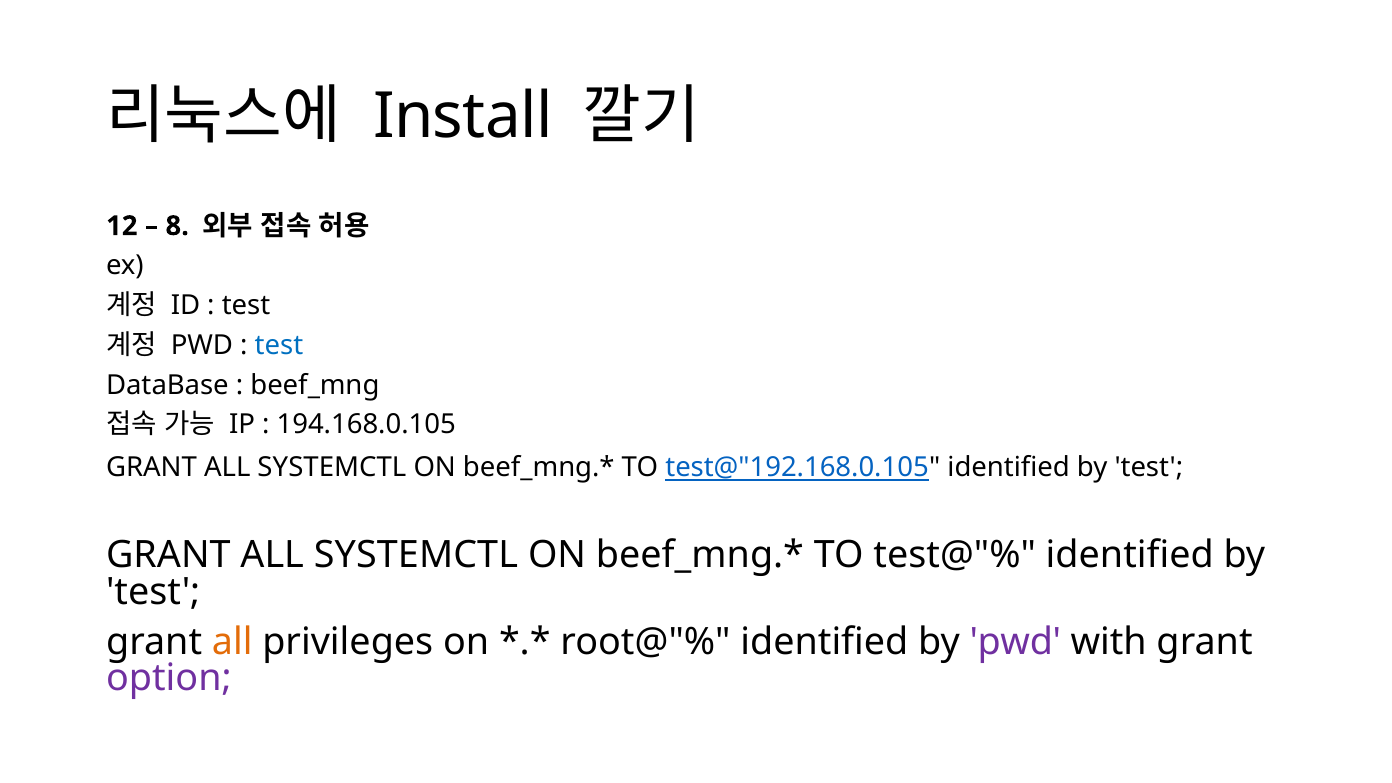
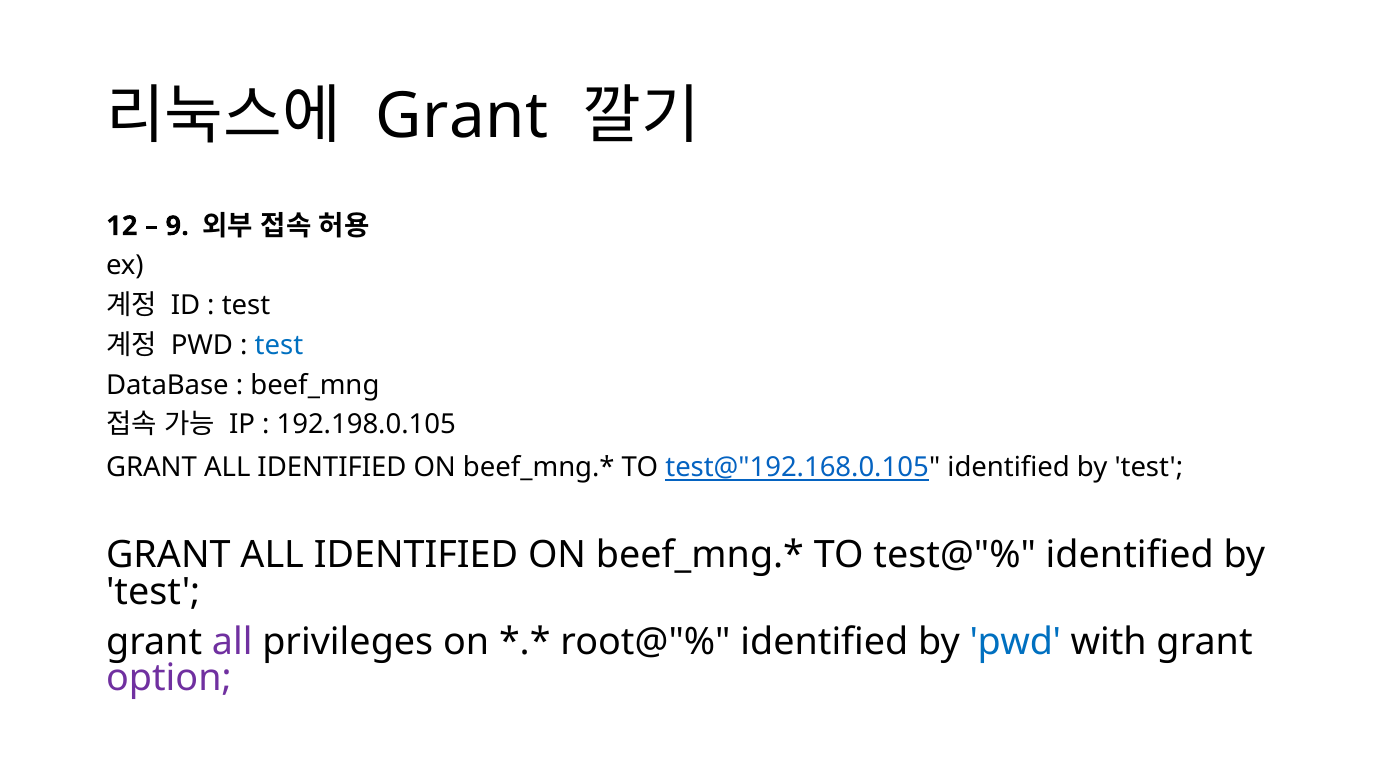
Install at (463, 117): Install -> Grant
8: 8 -> 9
194.168.0.105: 194.168.0.105 -> 192.198.0.105
SYSTEMCTL at (332, 468): SYSTEMCTL -> IDENTIFIED
SYSTEMCTL at (416, 555): SYSTEMCTL -> IDENTIFIED
all at (232, 642) colour: orange -> purple
pwd at (1015, 642) colour: purple -> blue
